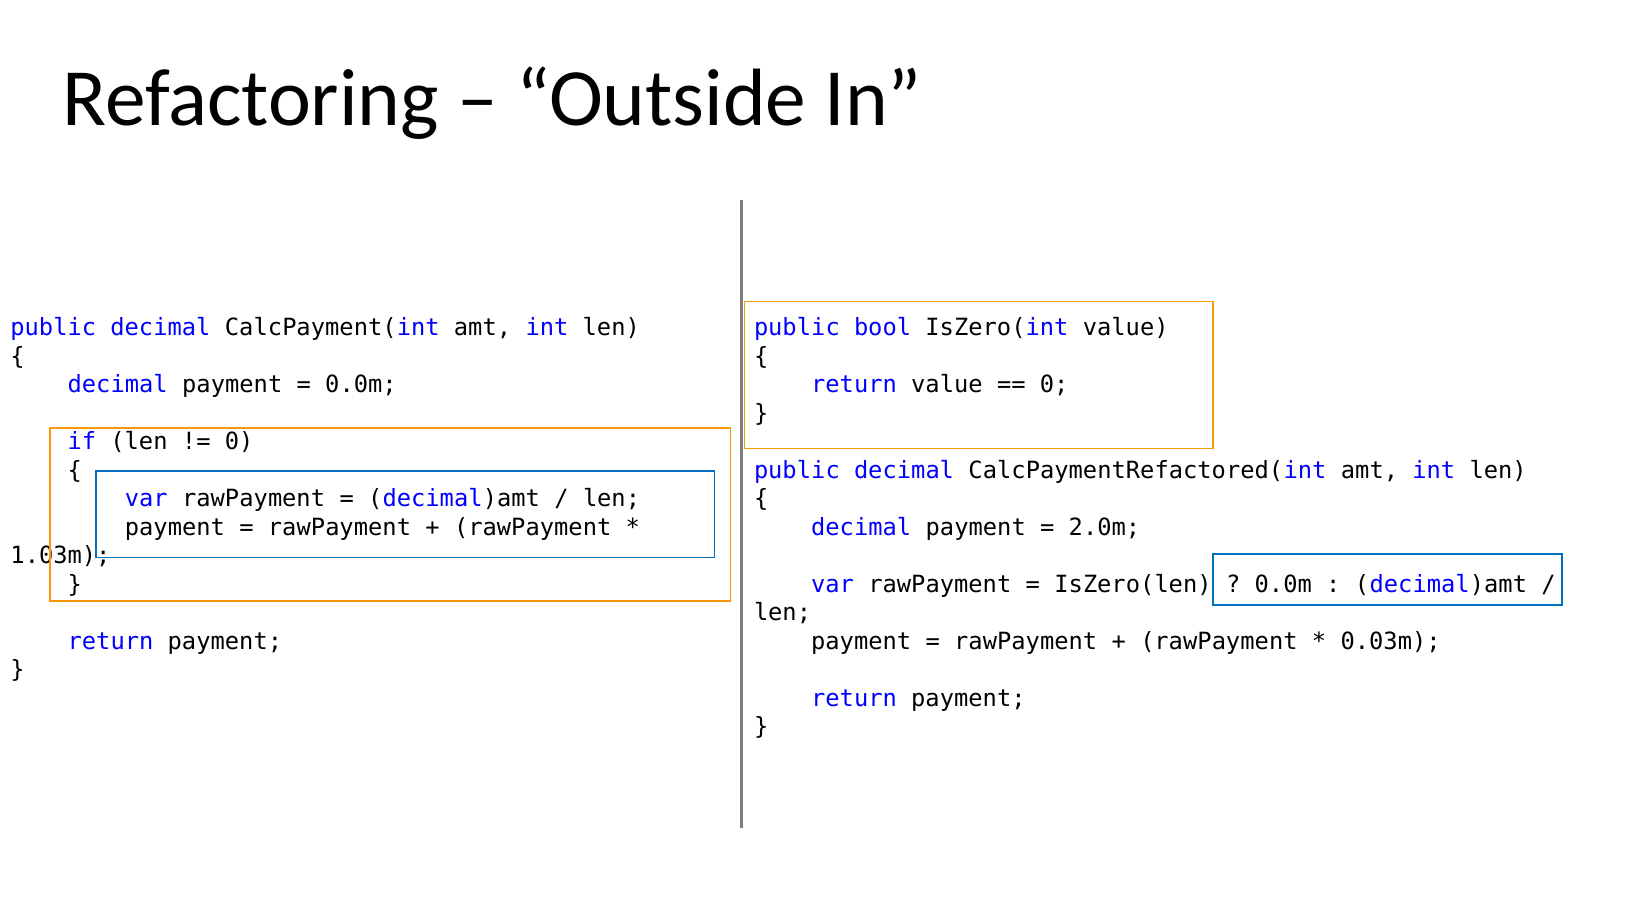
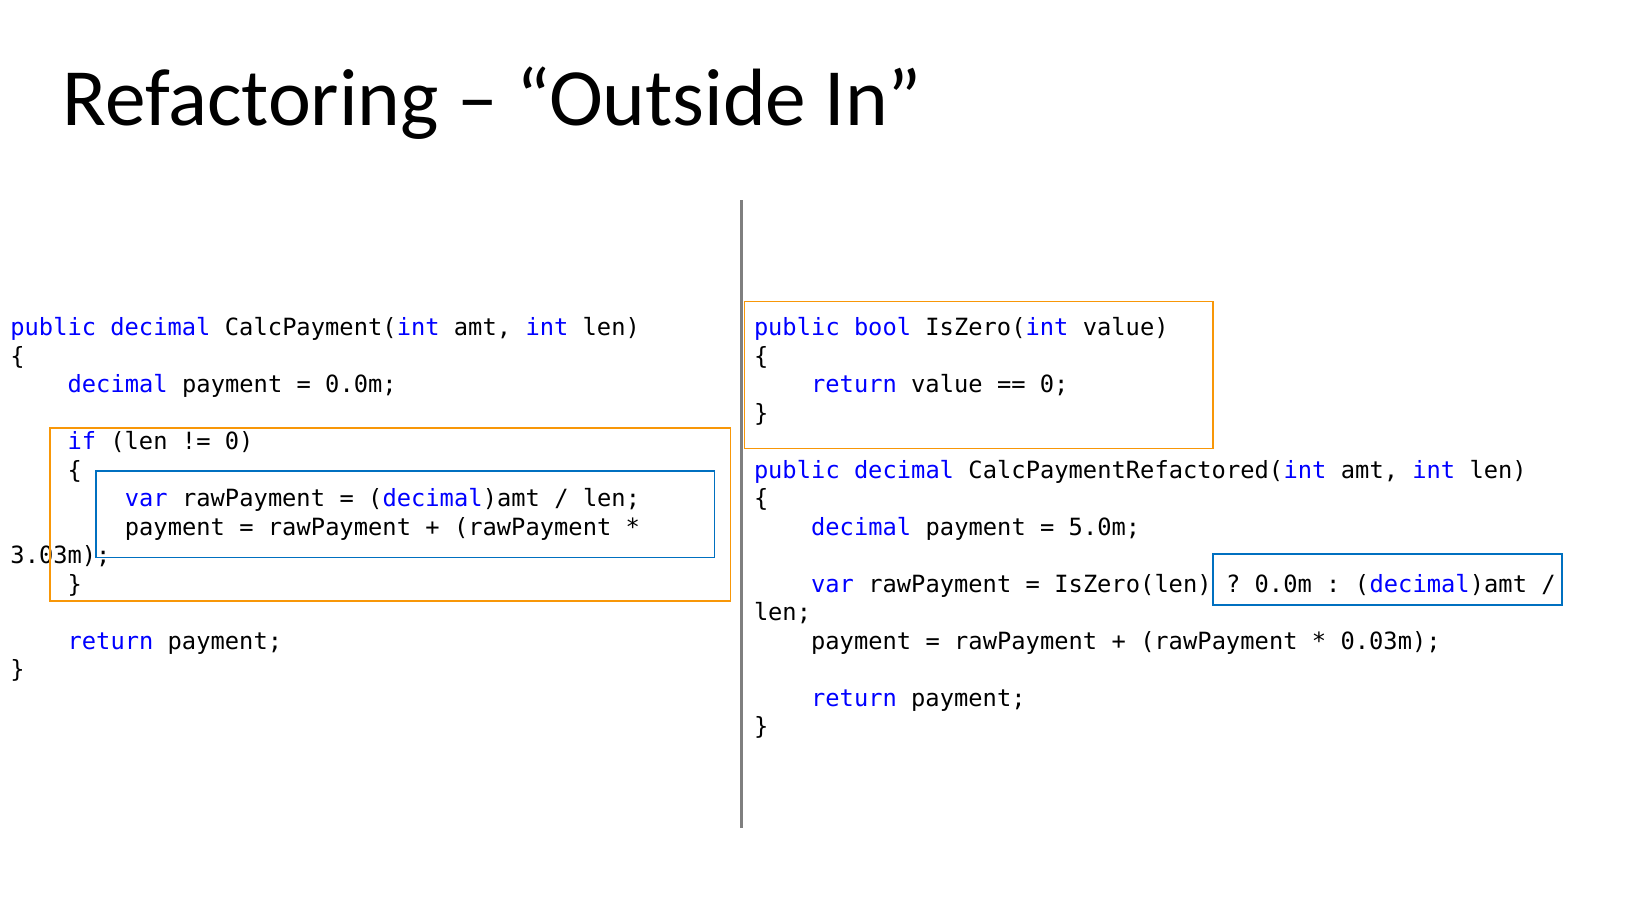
2.0m: 2.0m -> 5.0m
1.03m: 1.03m -> 3.03m
